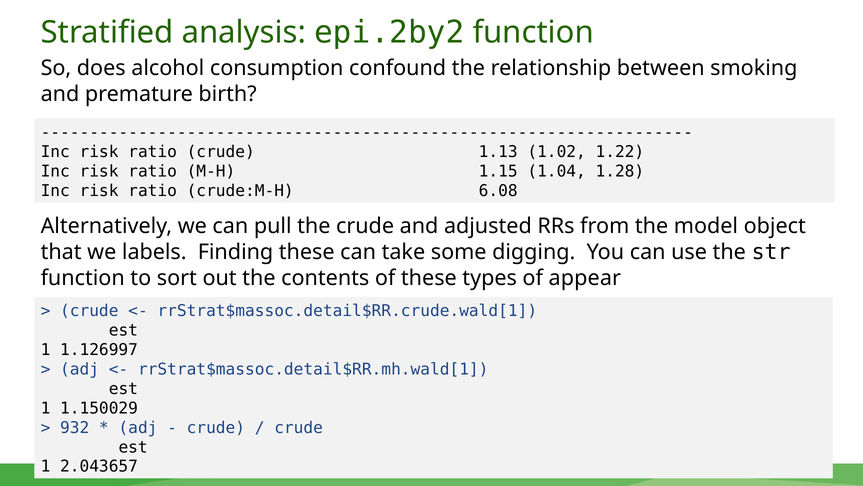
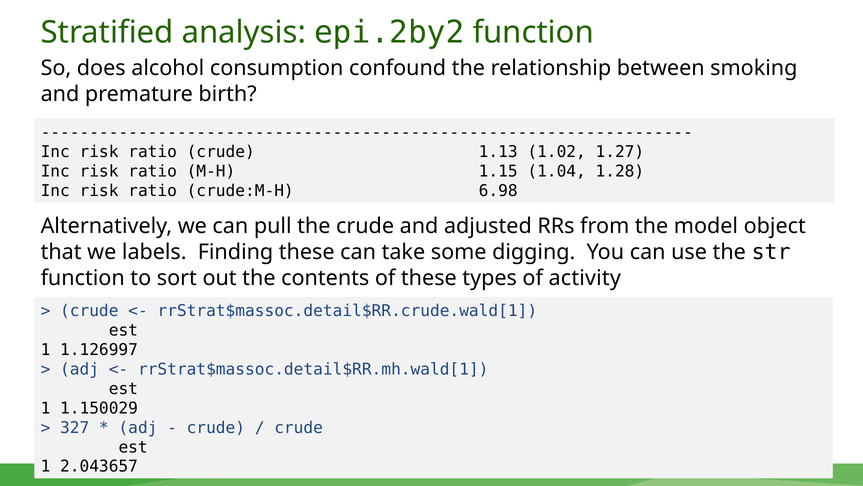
1.22: 1.22 -> 1.27
6.08: 6.08 -> 6.98
appear: appear -> activity
932: 932 -> 327
